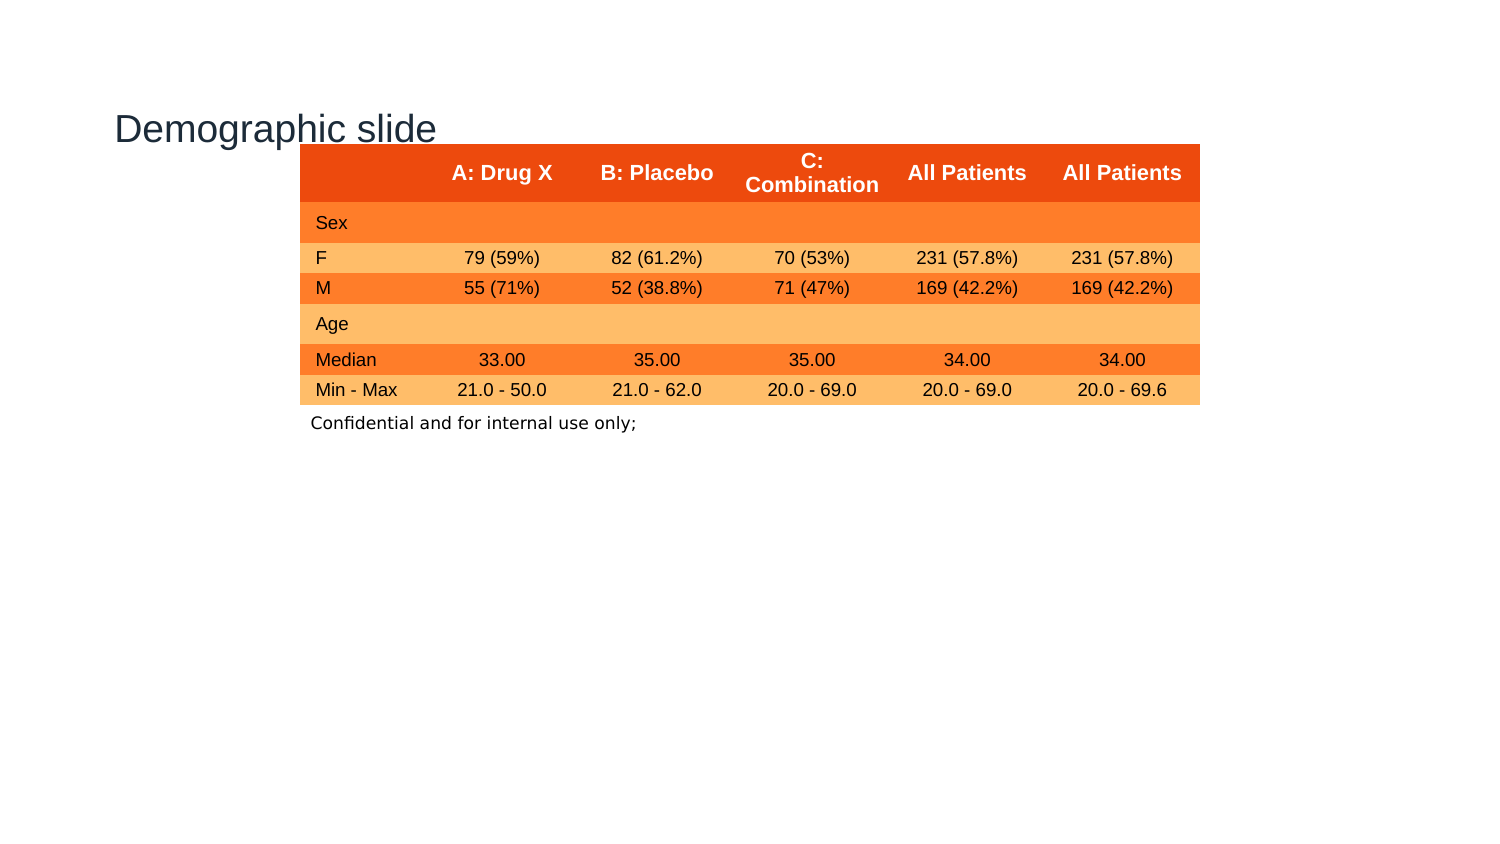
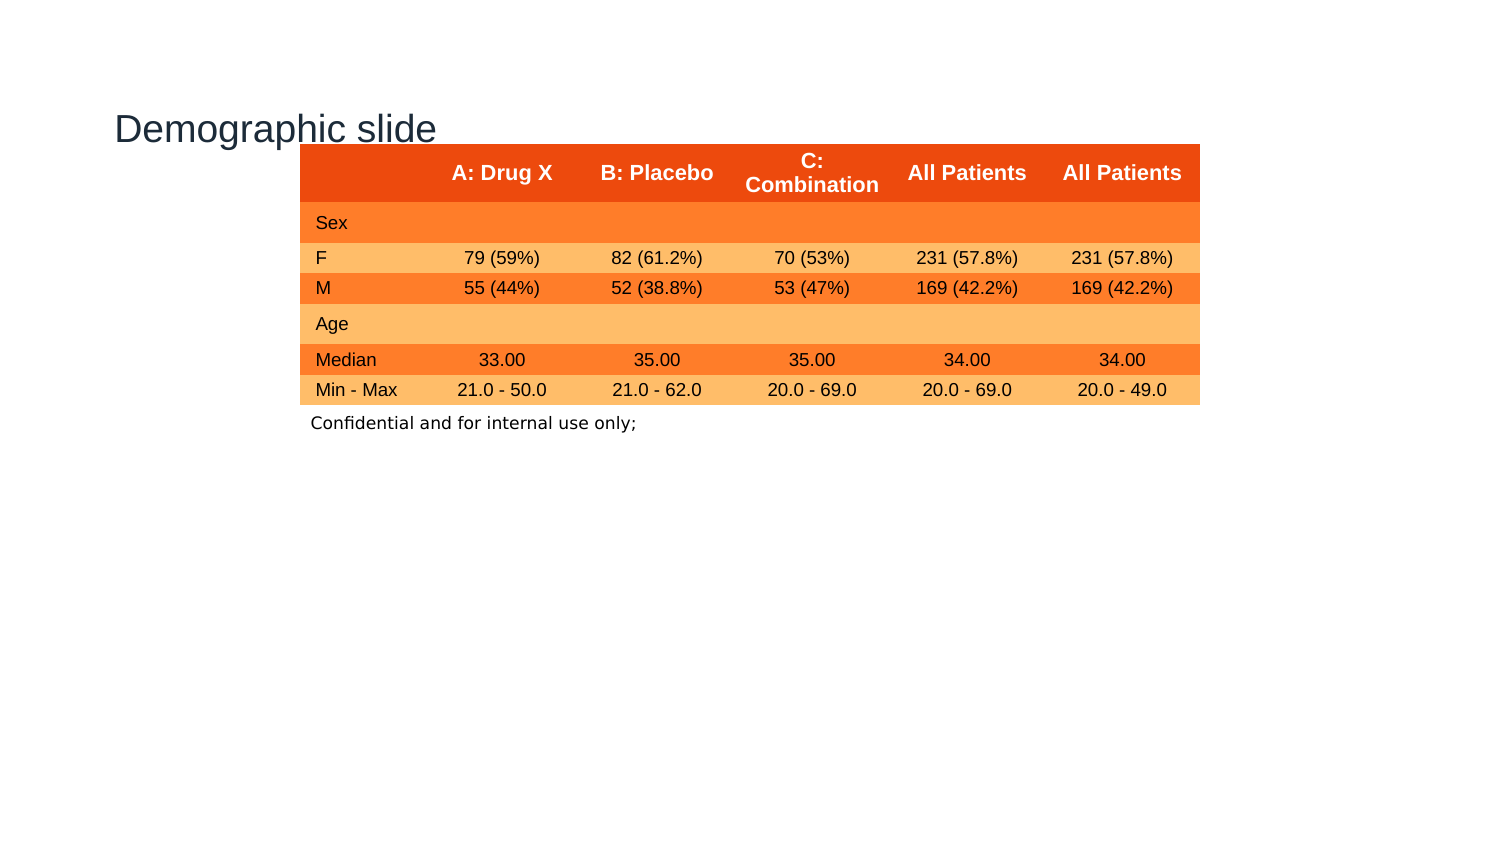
71%: 71% -> 44%
71: 71 -> 53
69.6: 69.6 -> 49.0
